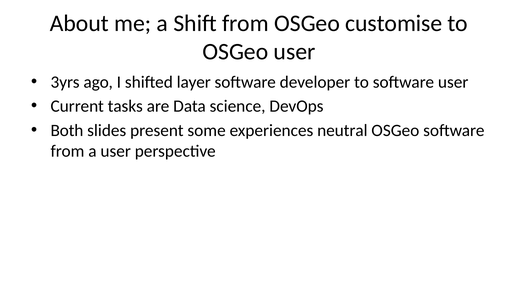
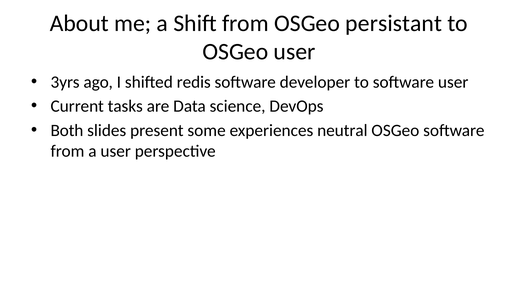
customise: customise -> persistant
layer: layer -> redis
